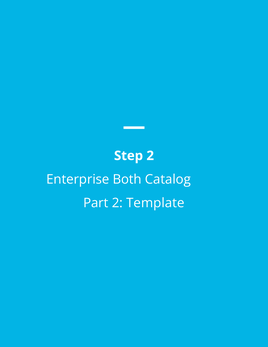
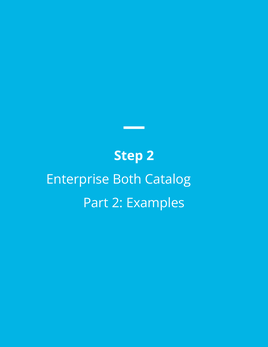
Template: Template -> Examples
